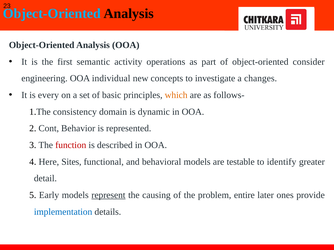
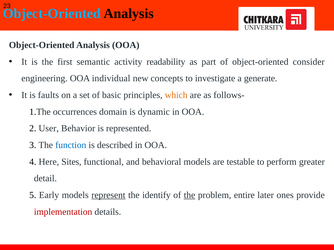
operations: operations -> readability
changes: changes -> generate
every: every -> faults
consistency: consistency -> occurrences
Cont: Cont -> User
function colour: red -> blue
identify: identify -> perform
causing: causing -> identify
the at (190, 195) underline: none -> present
implementation colour: blue -> red
